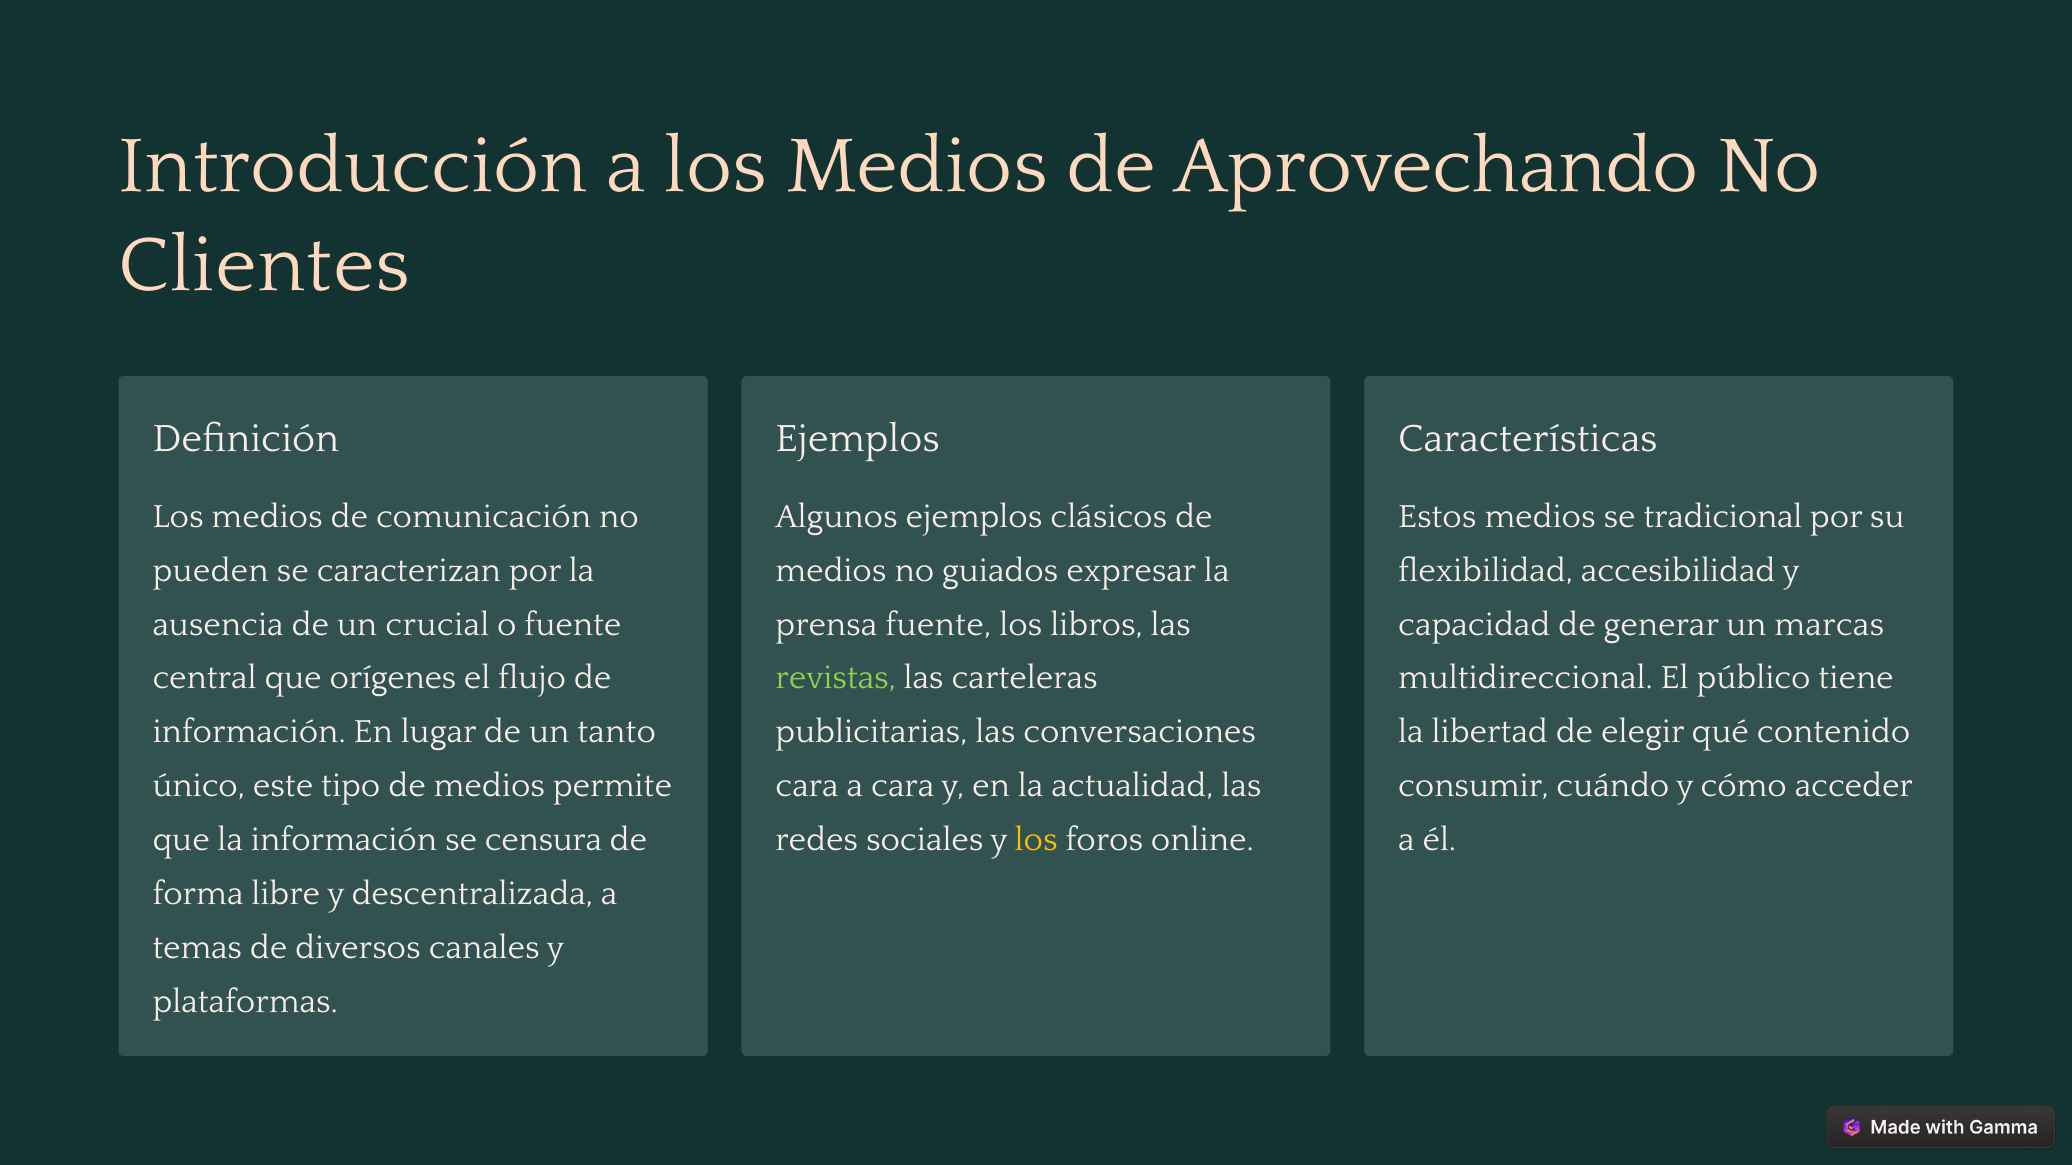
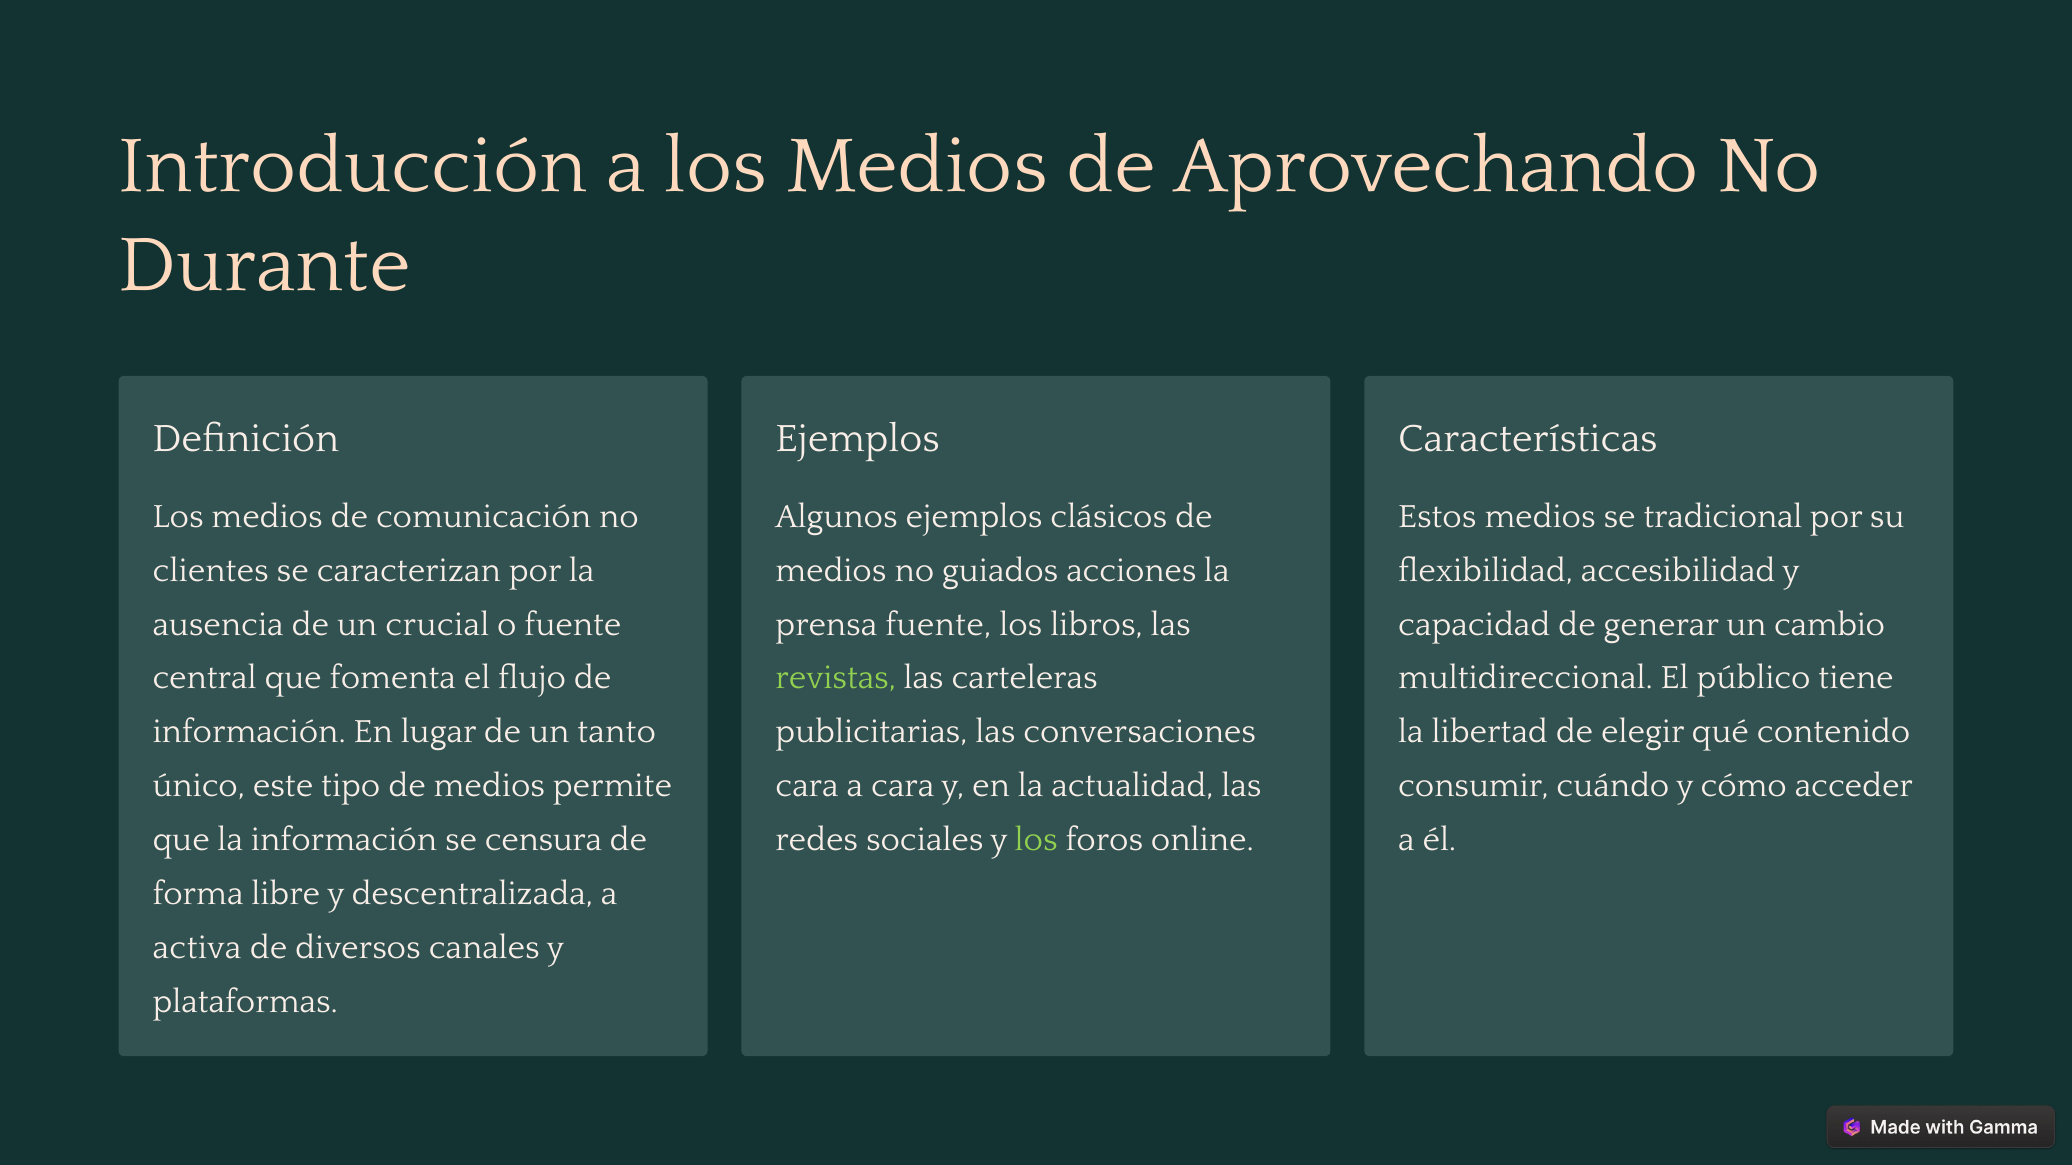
Clientes: Clientes -> Durante
pueden: pueden -> clientes
expresar: expresar -> acciones
marcas: marcas -> cambio
orígenes: orígenes -> fomenta
los at (1036, 840) colour: yellow -> light green
temas: temas -> activa
